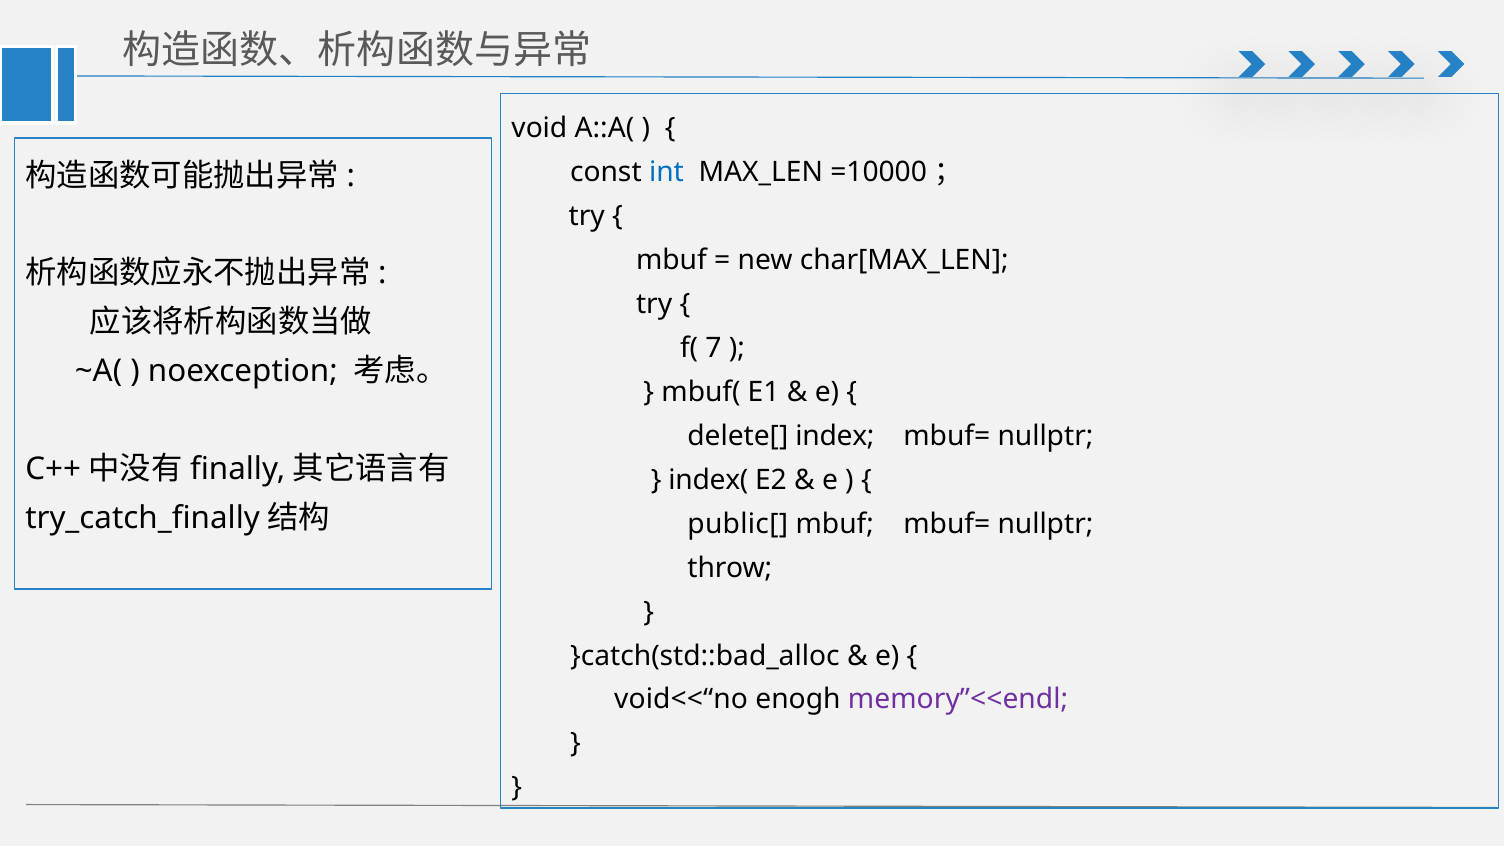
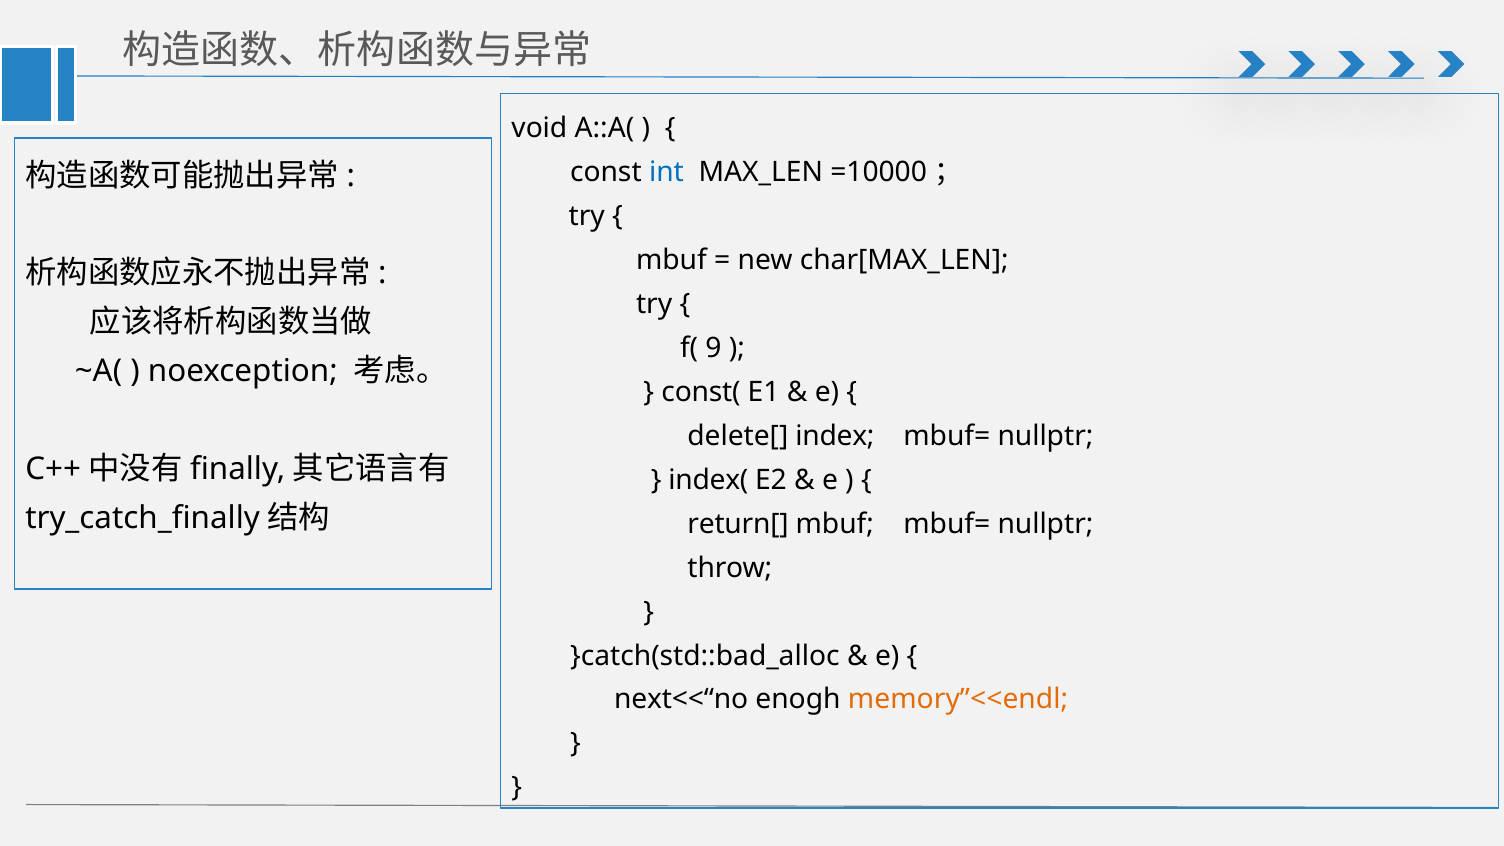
7: 7 -> 9
mbuf(: mbuf( -> const(
public[: public[ -> return[
void<<“no: void<<“no -> next<<“no
memory”<<endl colour: purple -> orange
